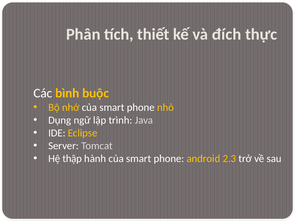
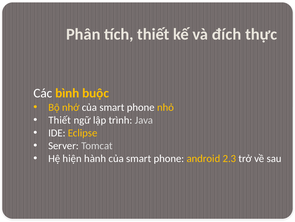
Dụng at (60, 120): Dụng -> Thiết
thập: thập -> hiện
